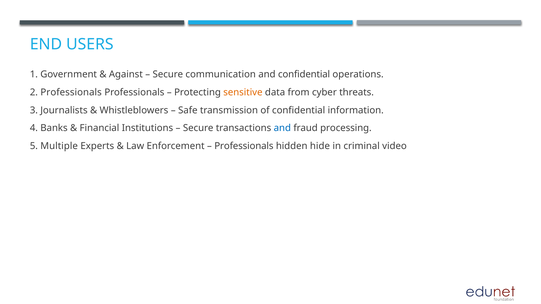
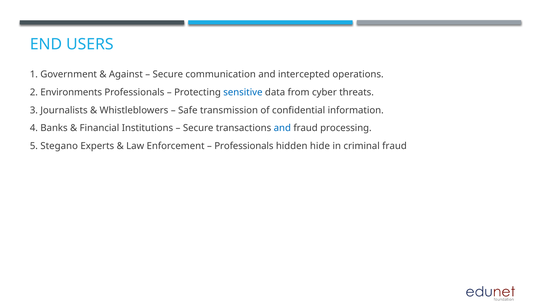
and confidential: confidential -> intercepted
2 Professionals: Professionals -> Environments
sensitive colour: orange -> blue
Multiple: Multiple -> Stegano
criminal video: video -> fraud
